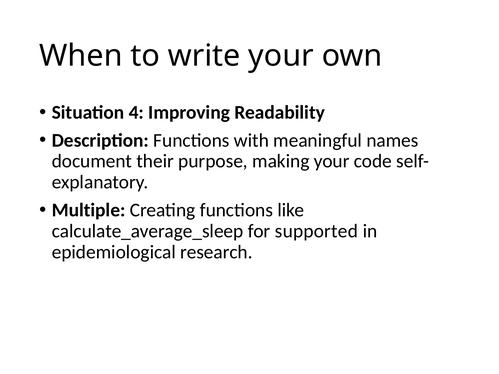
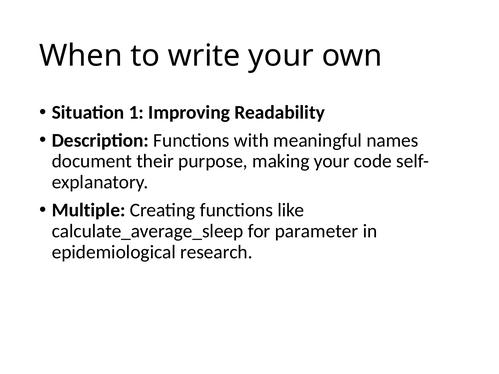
4: 4 -> 1
supported: supported -> parameter
